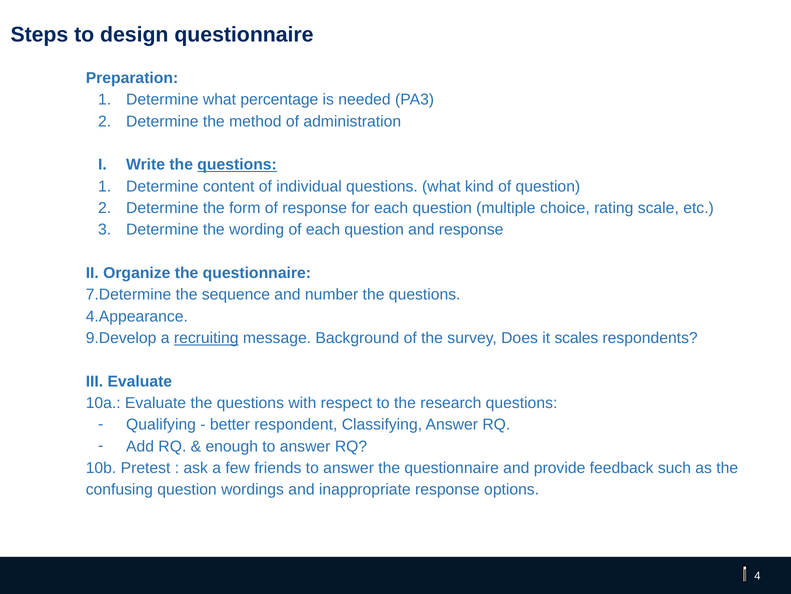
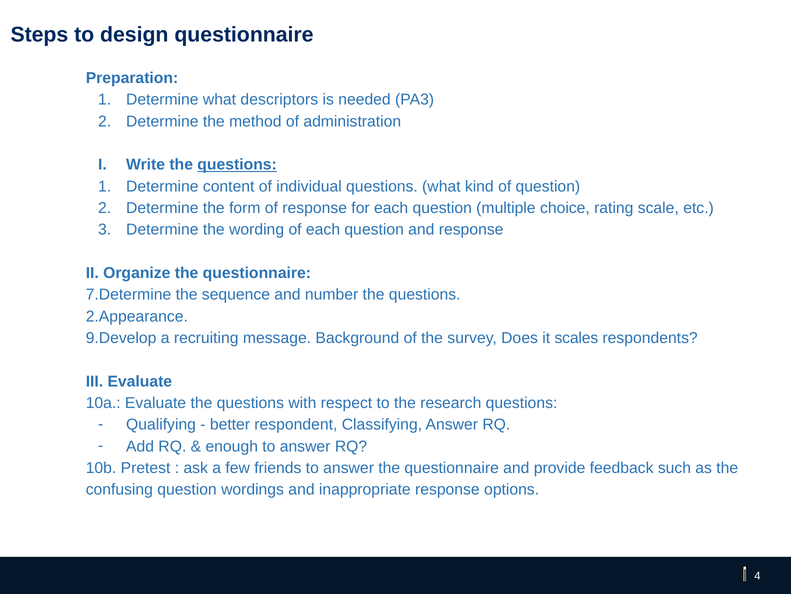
percentage: percentage -> descriptors
4.Appearance: 4.Appearance -> 2.Appearance
recruiting underline: present -> none
